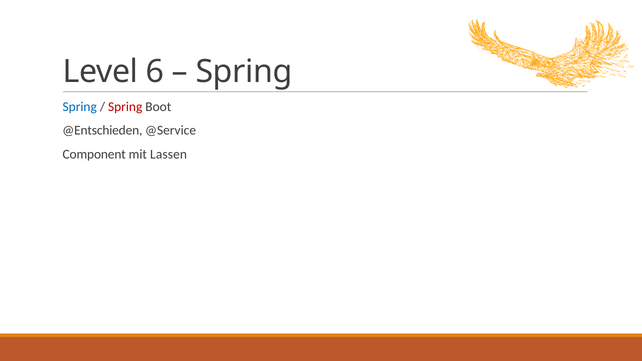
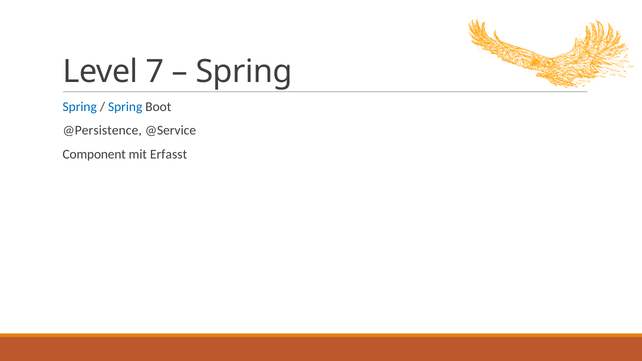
6: 6 -> 7
Spring at (125, 107) colour: red -> blue
@Entschieden: @Entschieden -> @Persistence
Lassen: Lassen -> Erfasst
